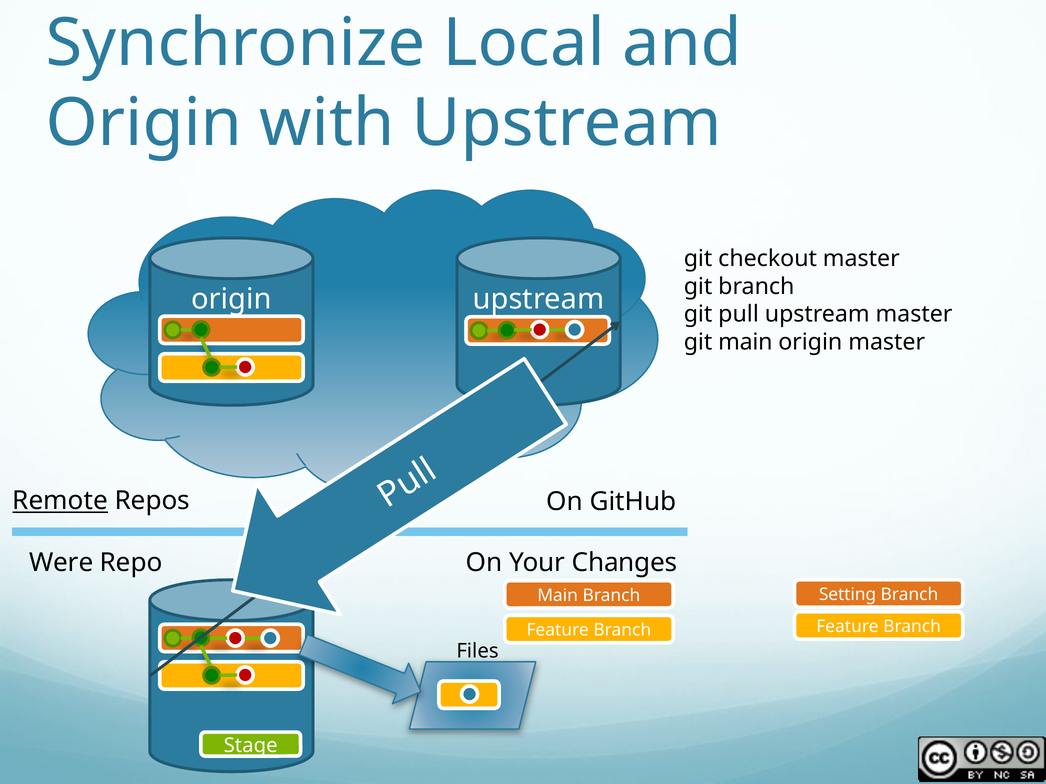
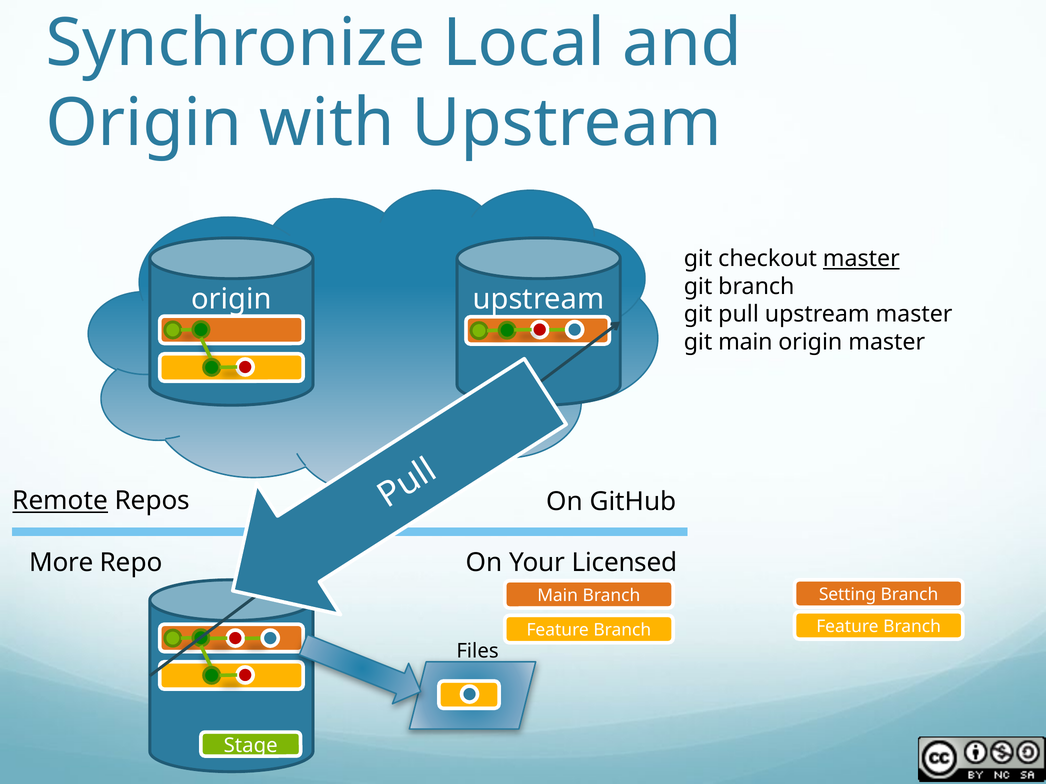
master at (861, 259) underline: none -> present
Were: Were -> More
Changes: Changes -> Licensed
